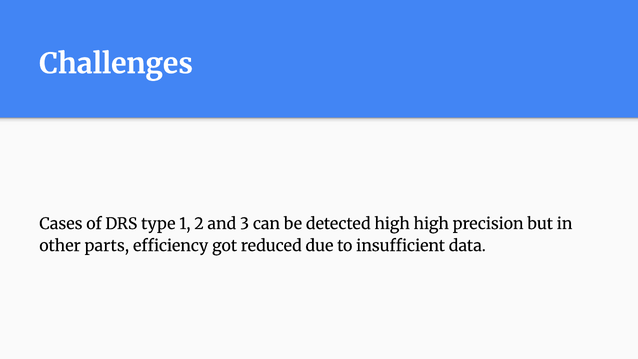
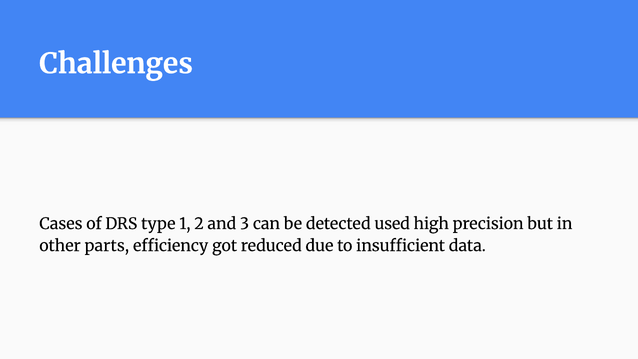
detected high: high -> used
